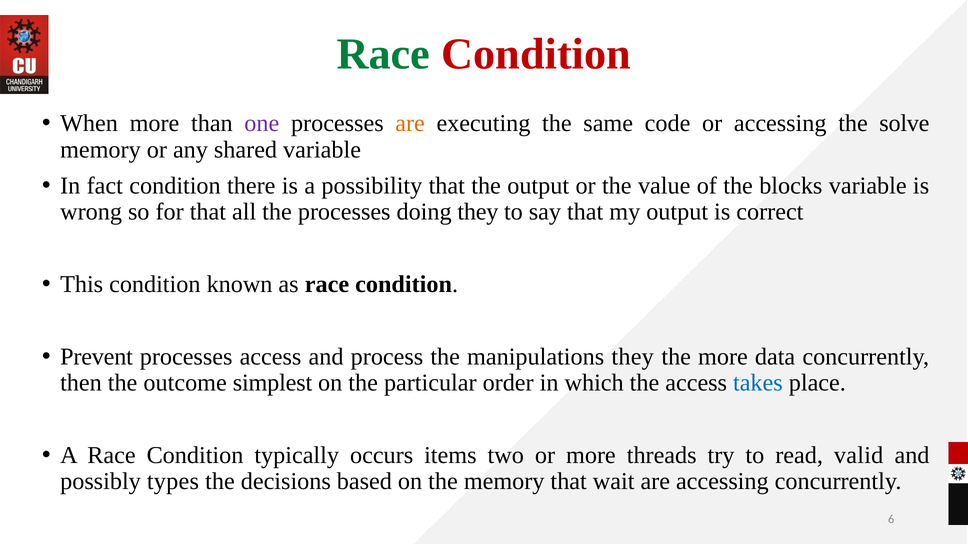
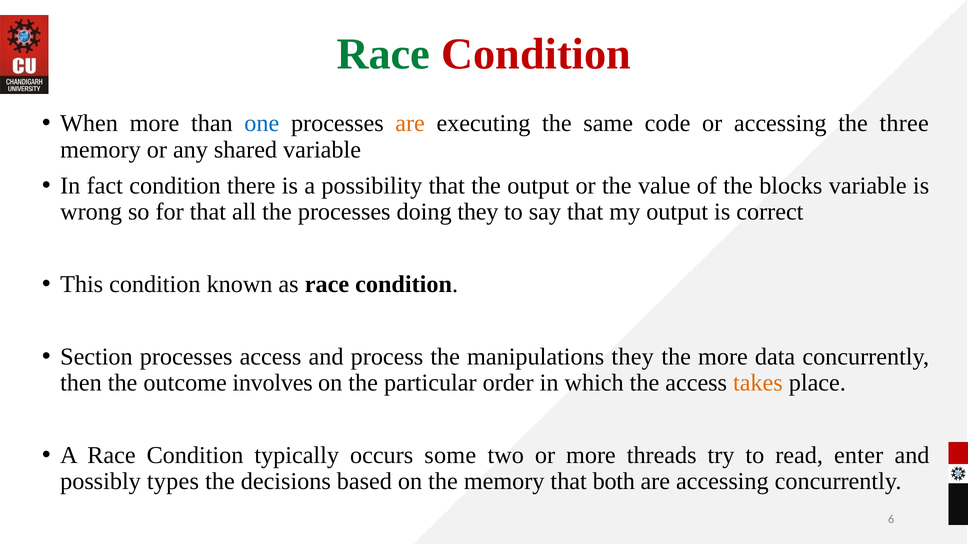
one colour: purple -> blue
solve: solve -> three
Prevent: Prevent -> Section
simplest: simplest -> involves
takes colour: blue -> orange
items: items -> some
valid: valid -> enter
wait: wait -> both
